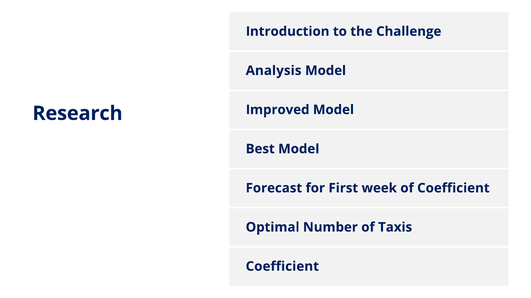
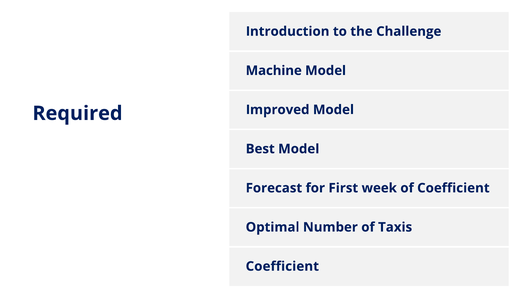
Analysis: Analysis -> Machine
Research: Research -> Required
